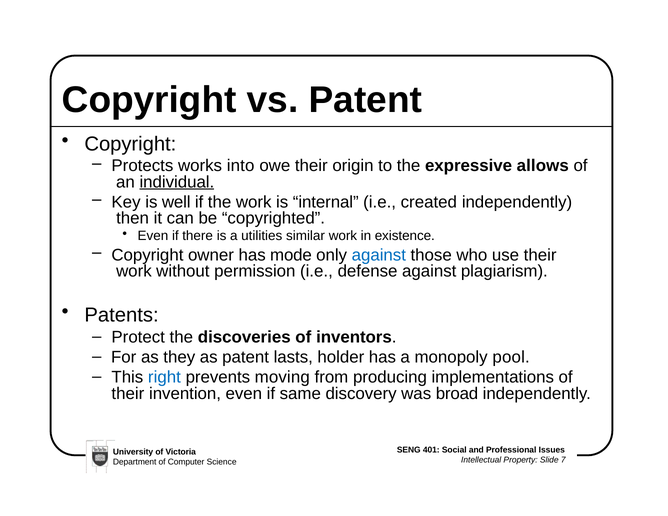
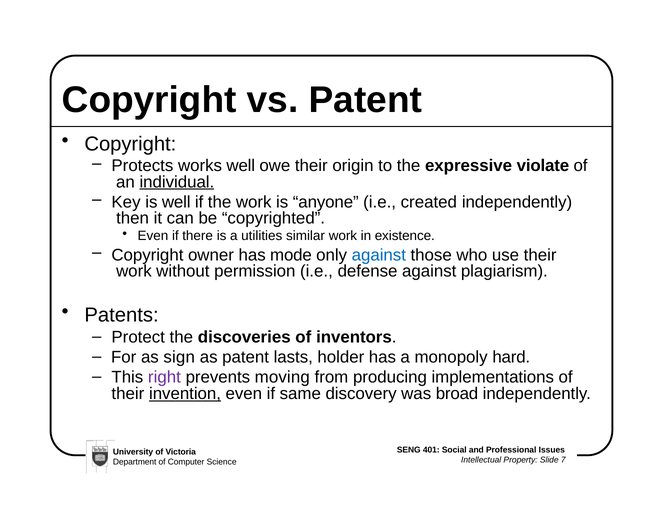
works into: into -> well
allows: allows -> violate
internal: internal -> anyone
they: they -> sign
pool: pool -> hard
right colour: blue -> purple
invention underline: none -> present
